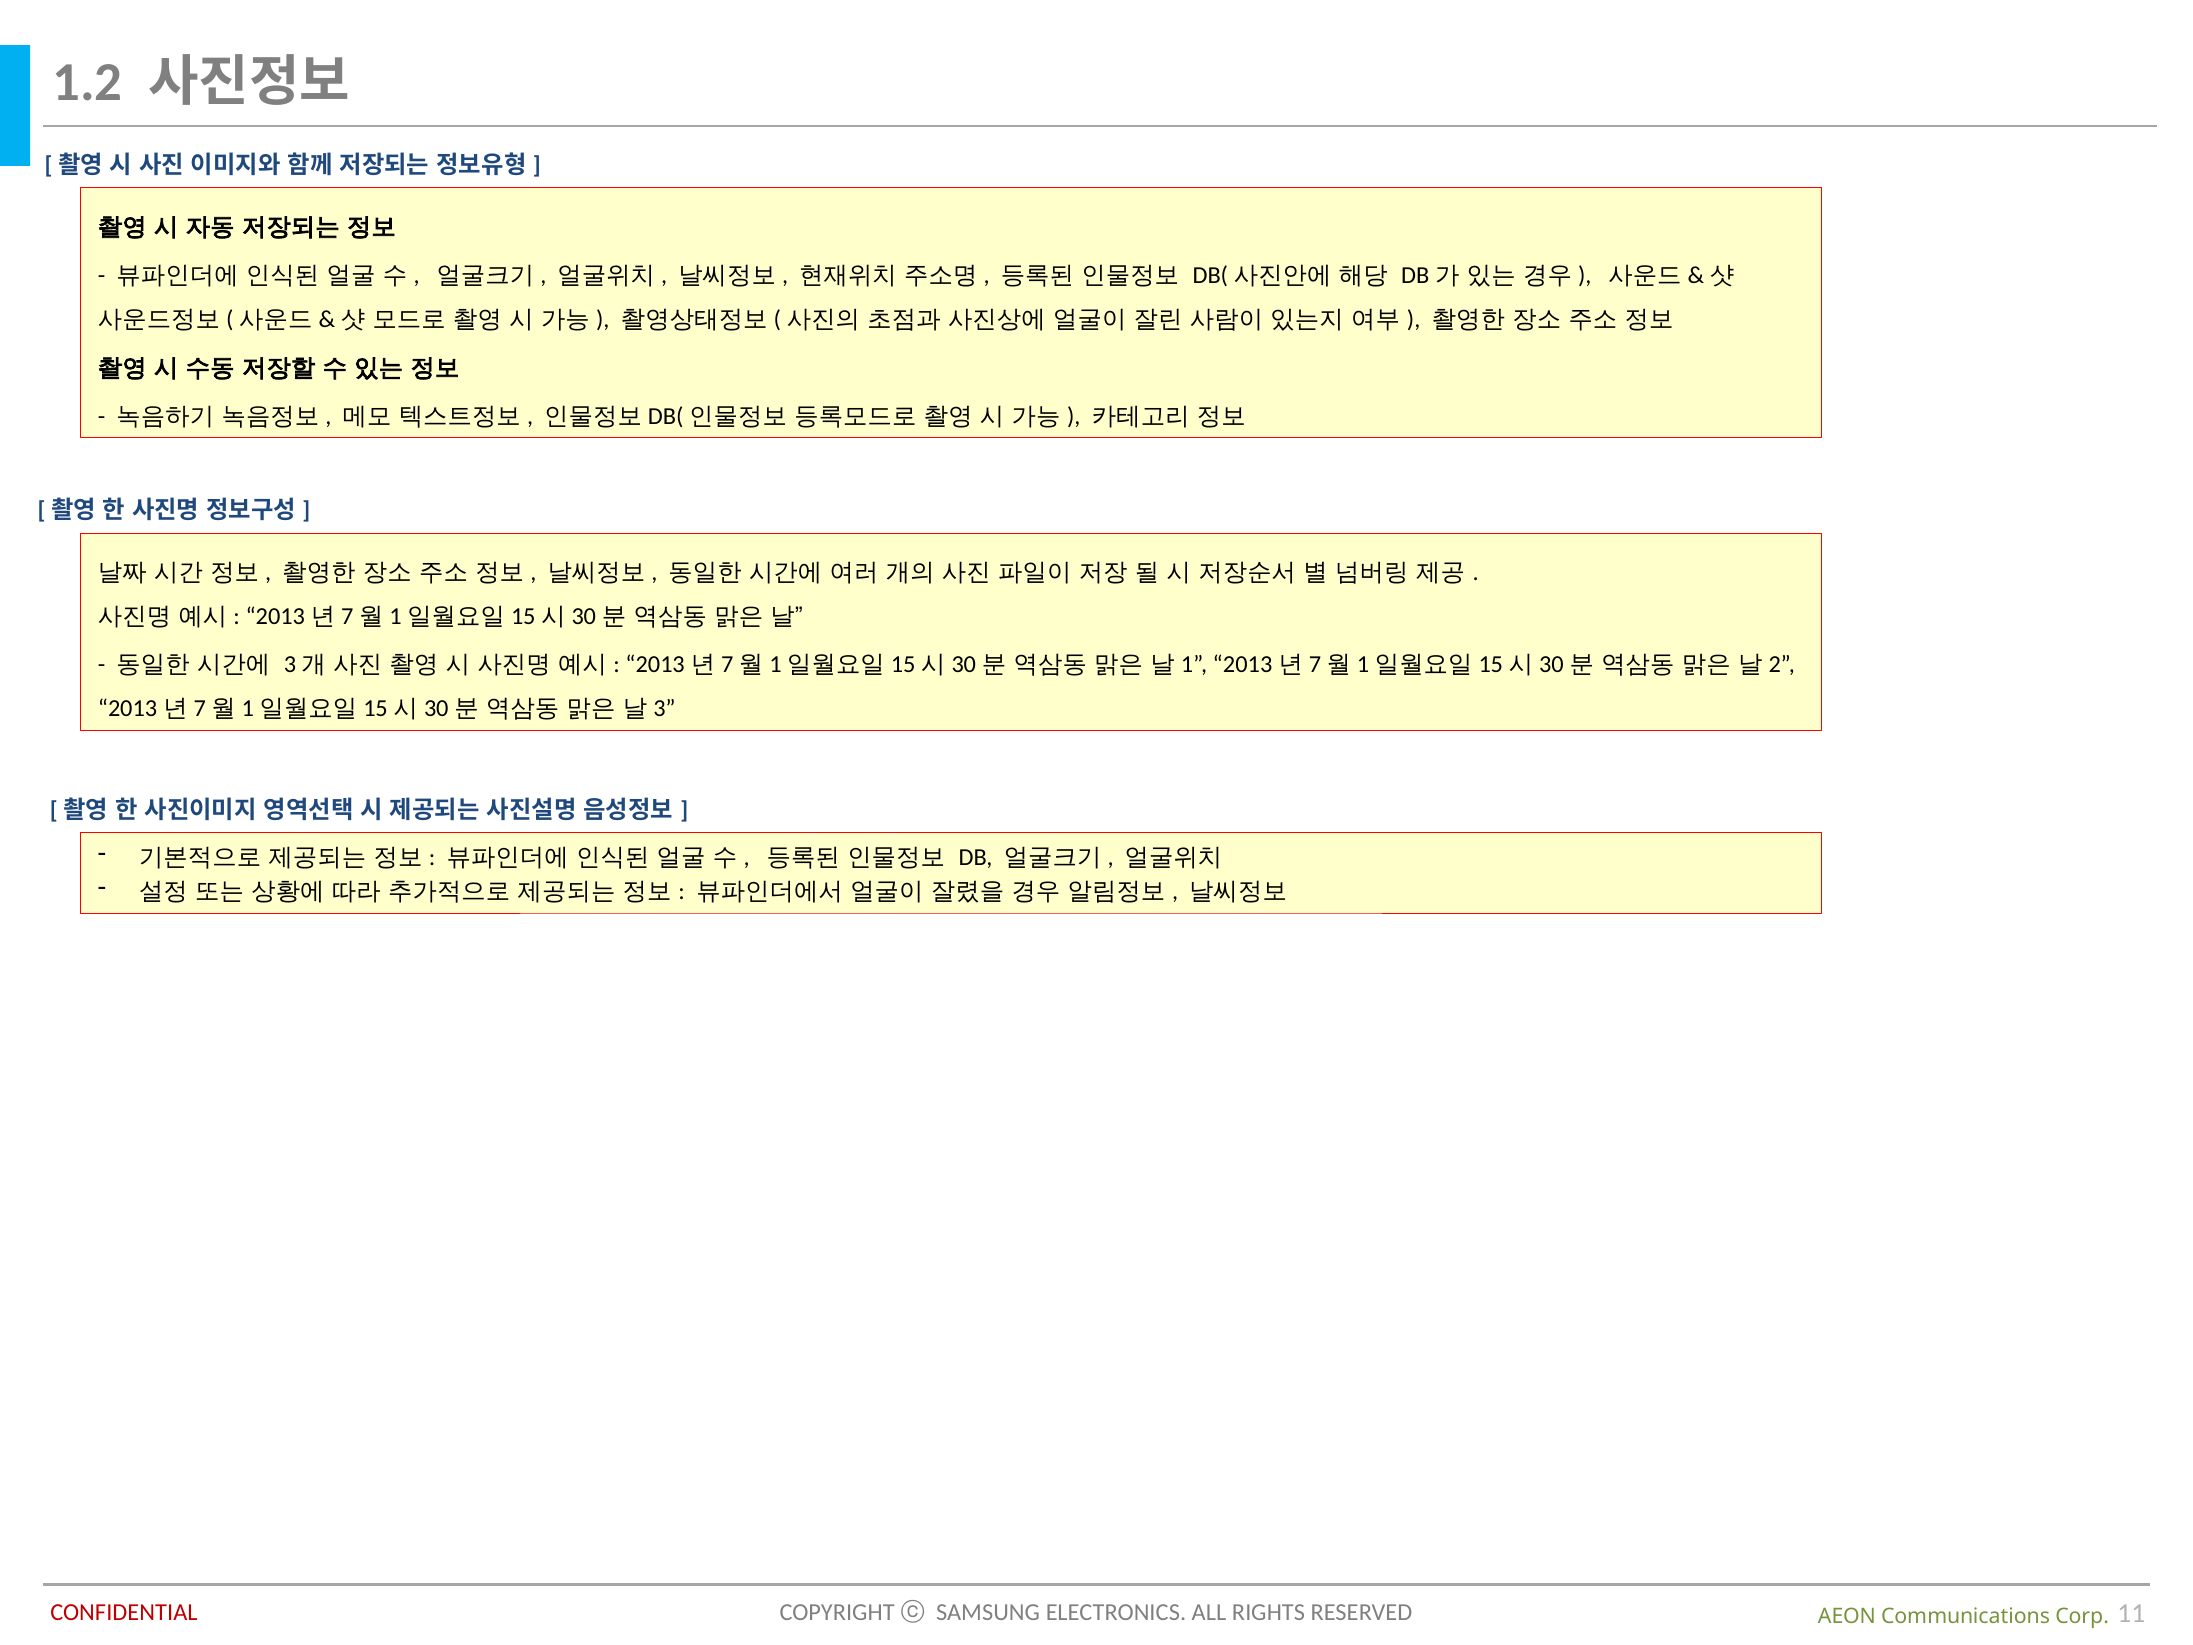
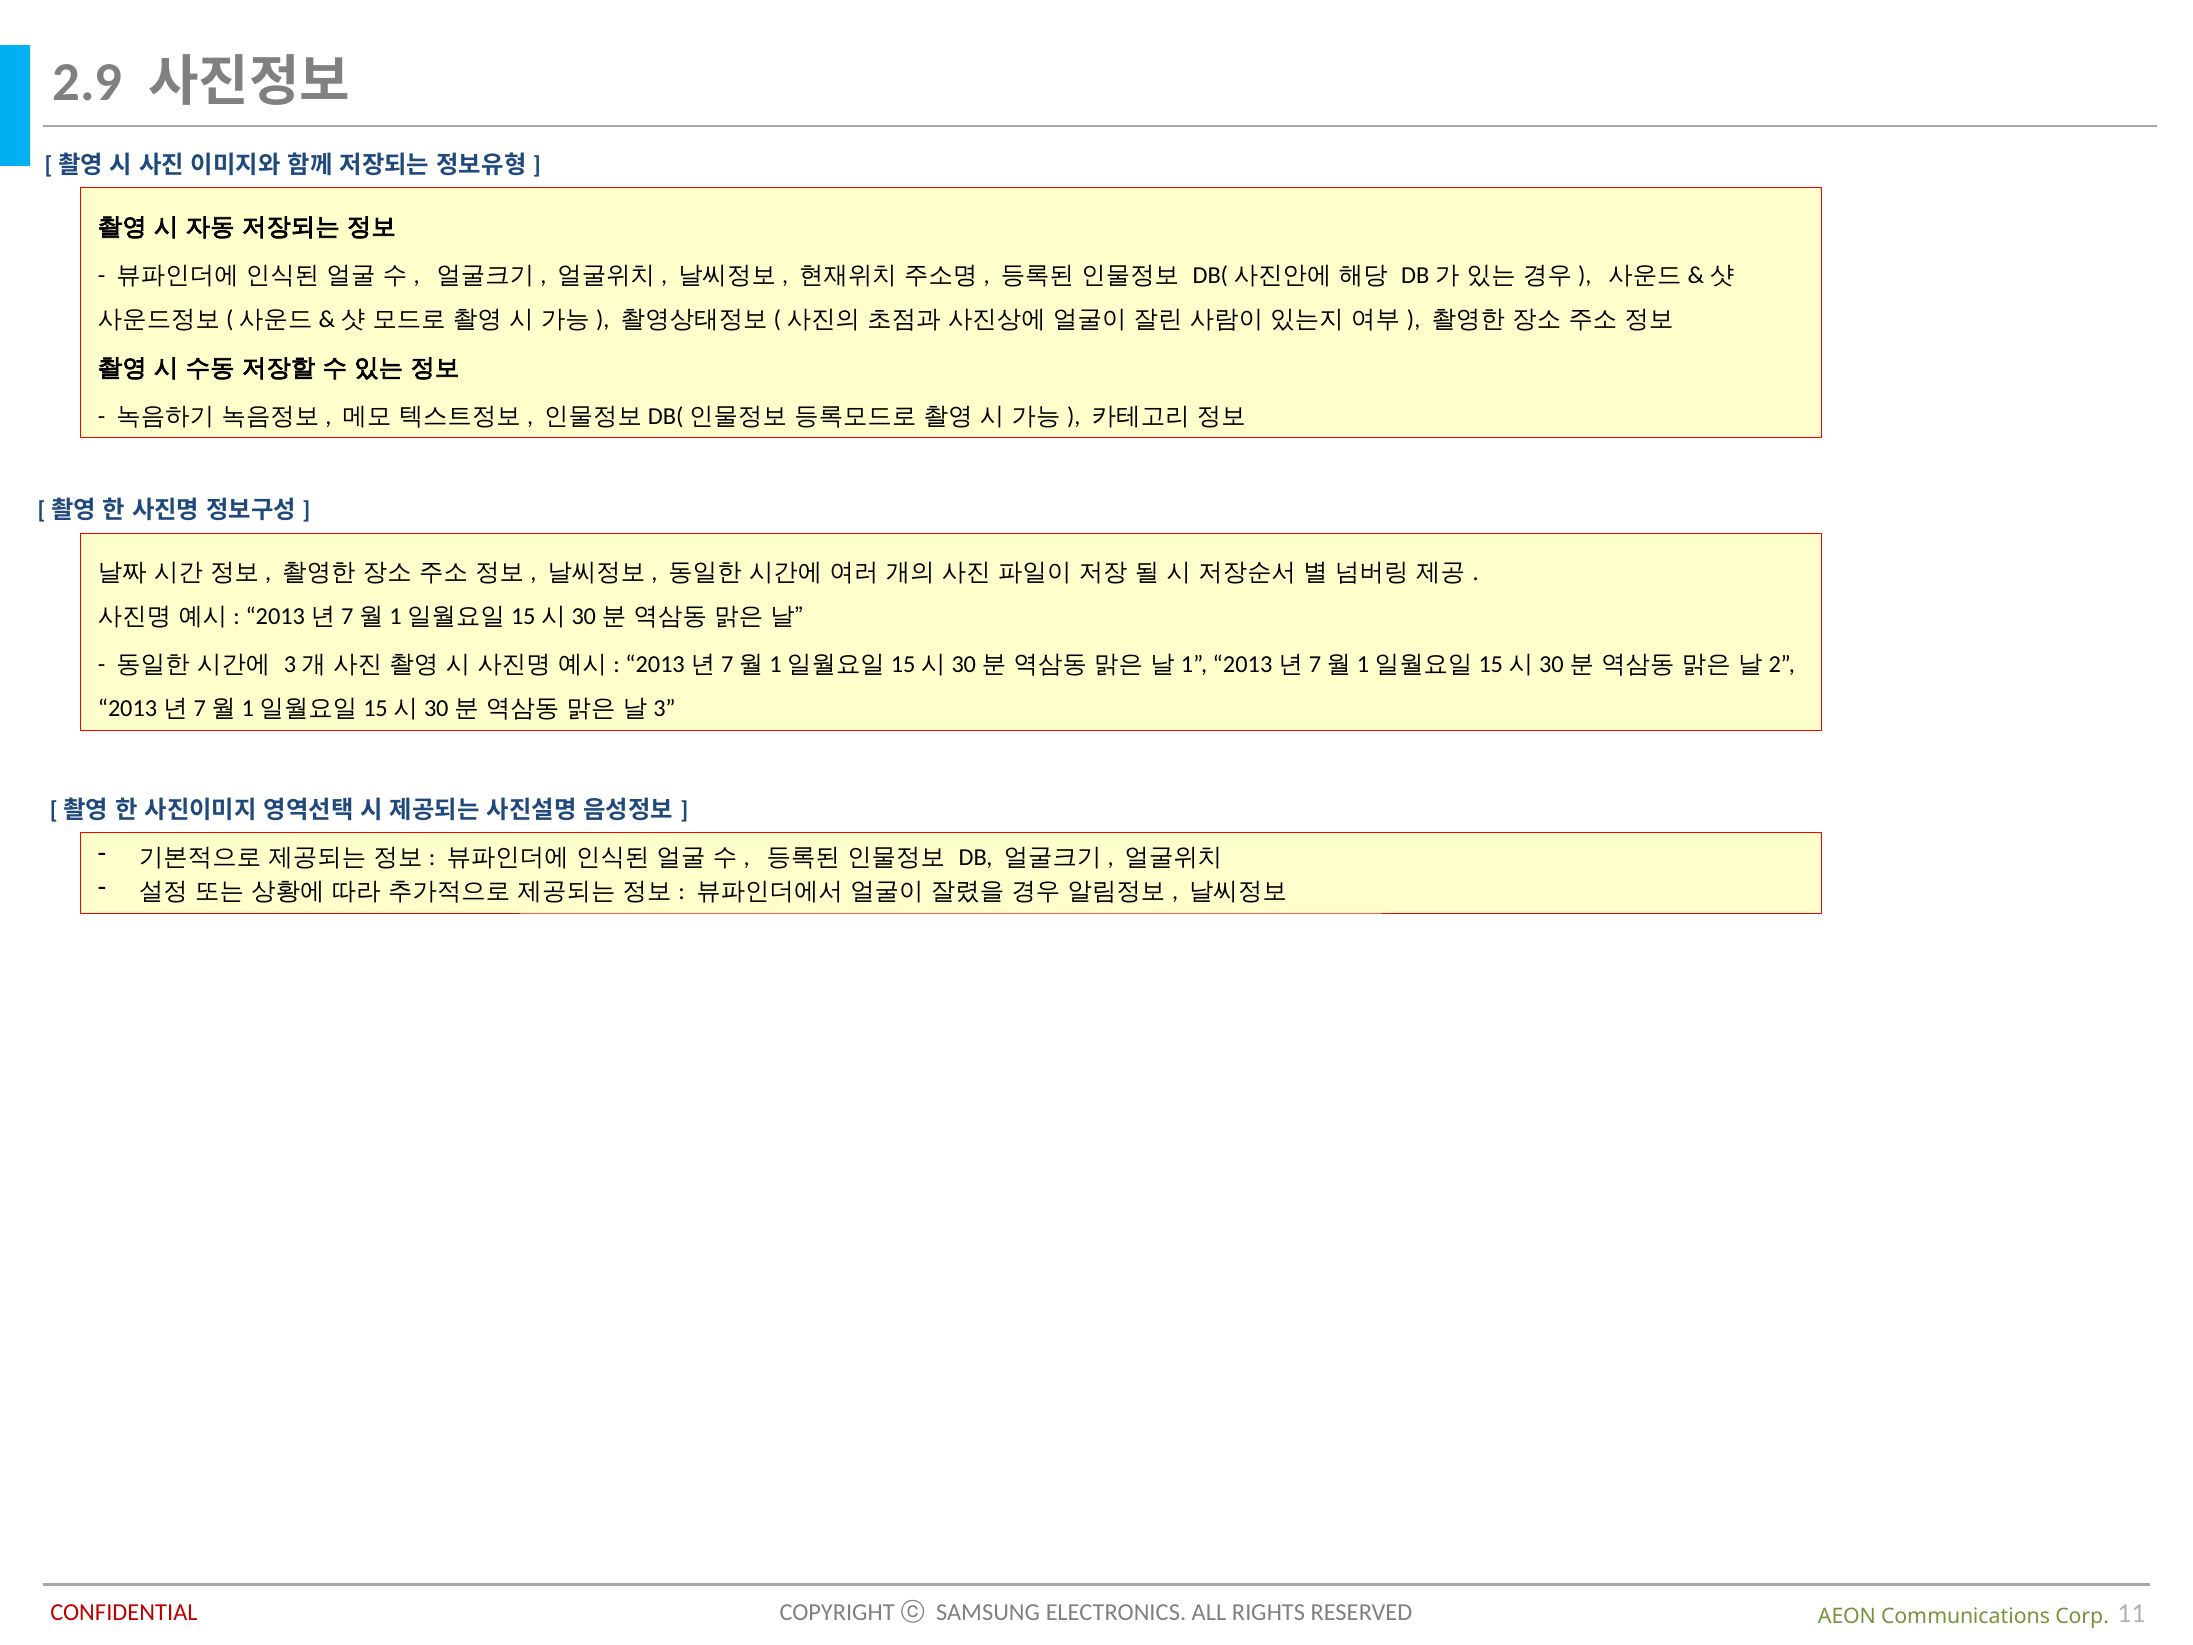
1.2: 1.2 -> 2.9
